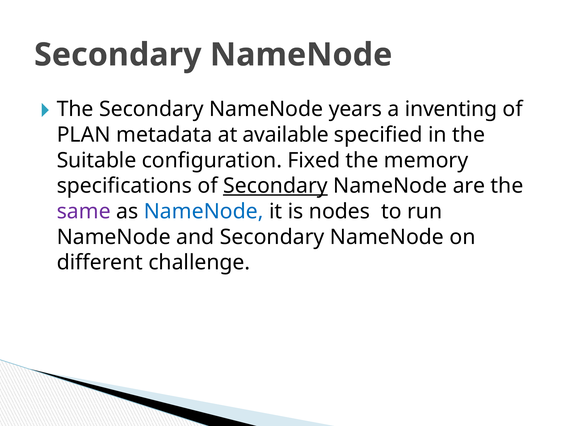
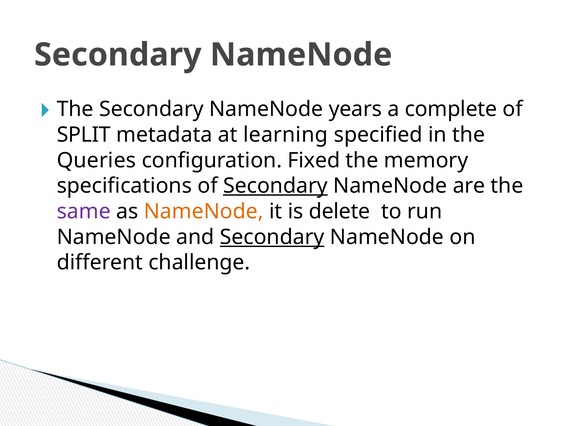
inventing: inventing -> complete
PLAN: PLAN -> SPLIT
available: available -> learning
Suitable: Suitable -> Queries
NameNode at (204, 211) colour: blue -> orange
nodes: nodes -> delete
Secondary at (272, 237) underline: none -> present
